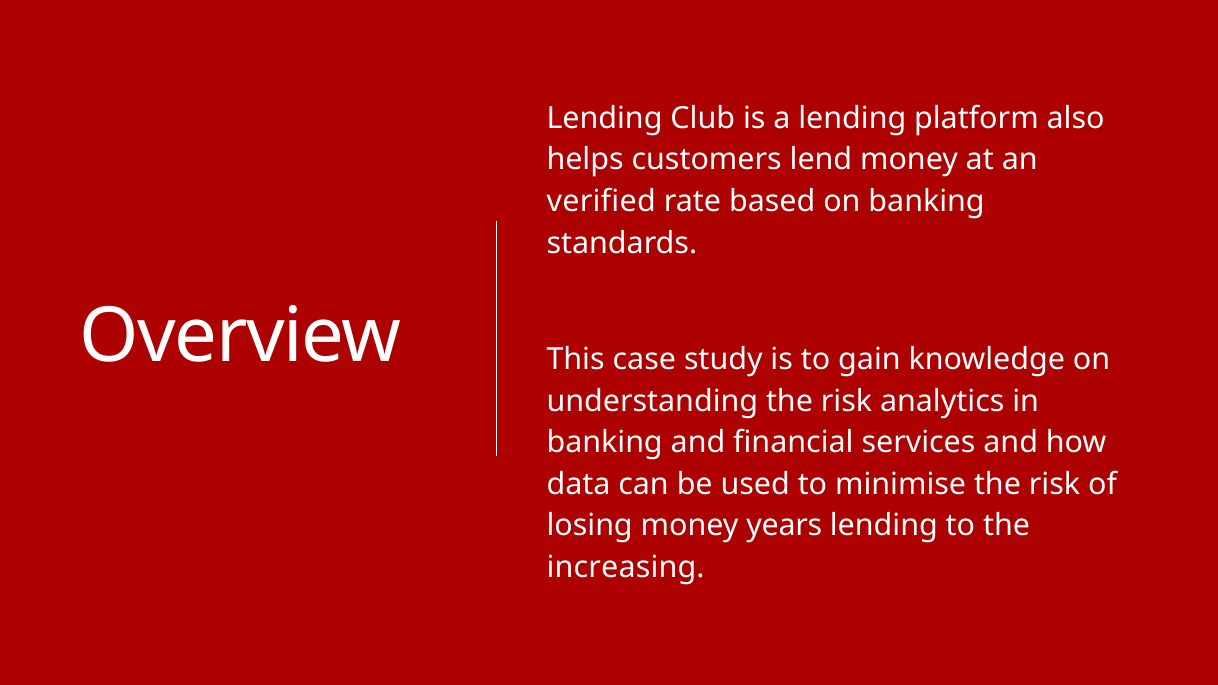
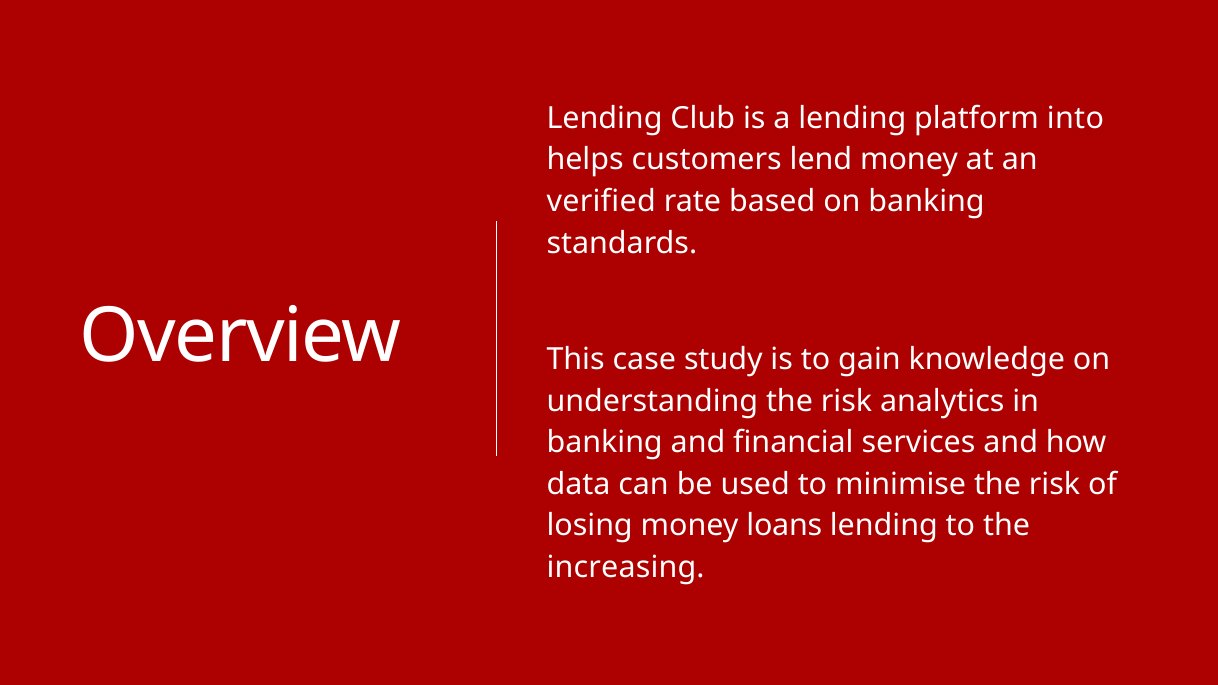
also: also -> into
years: years -> loans
